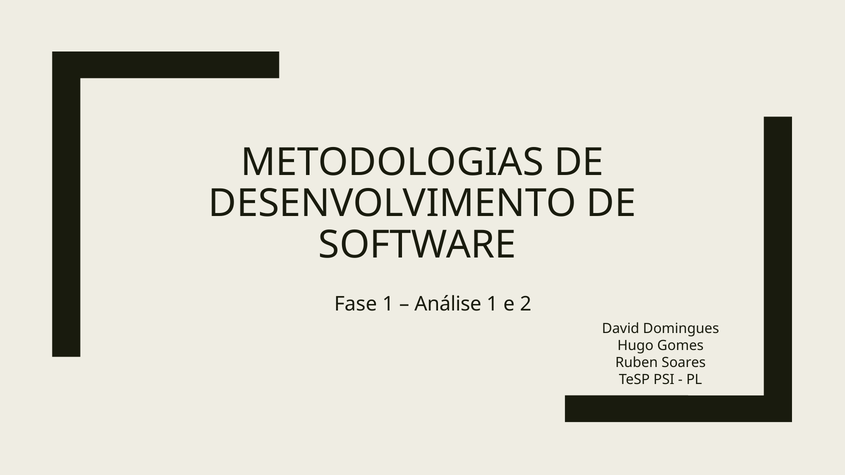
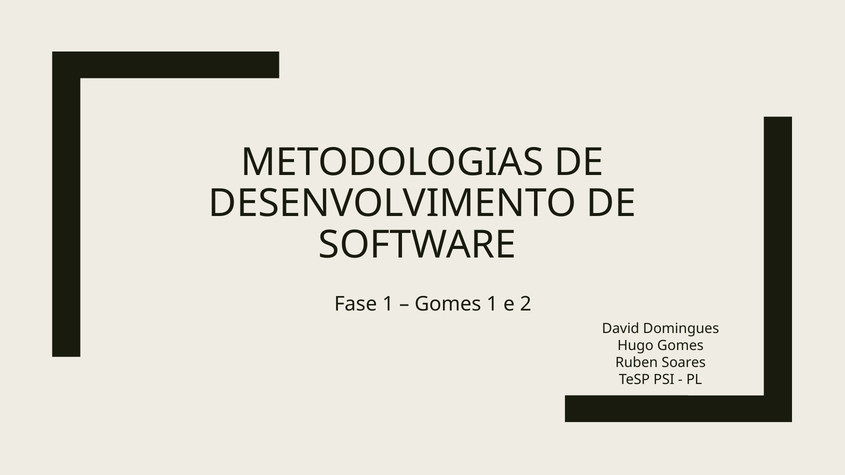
Análise at (448, 304): Análise -> Gomes
